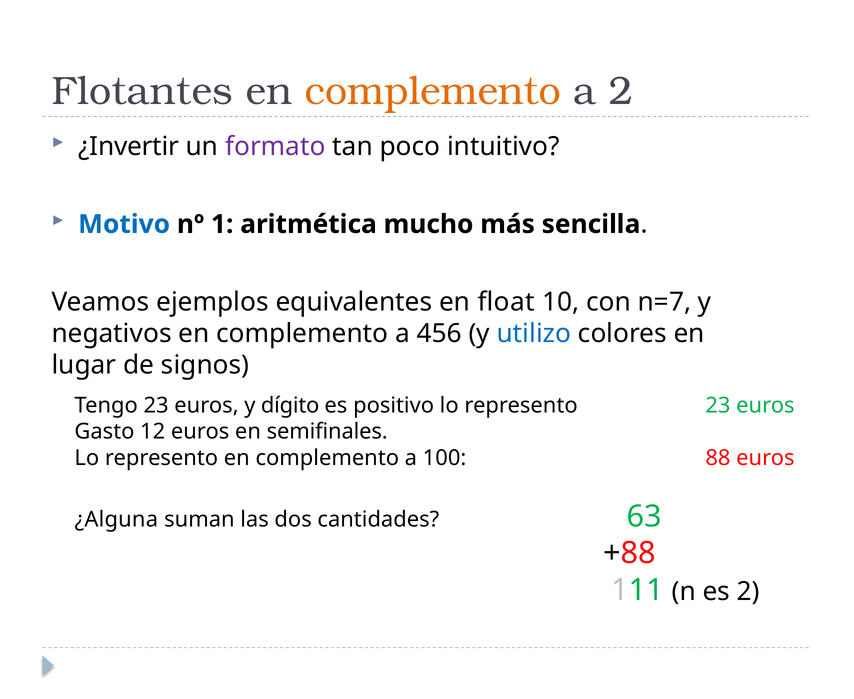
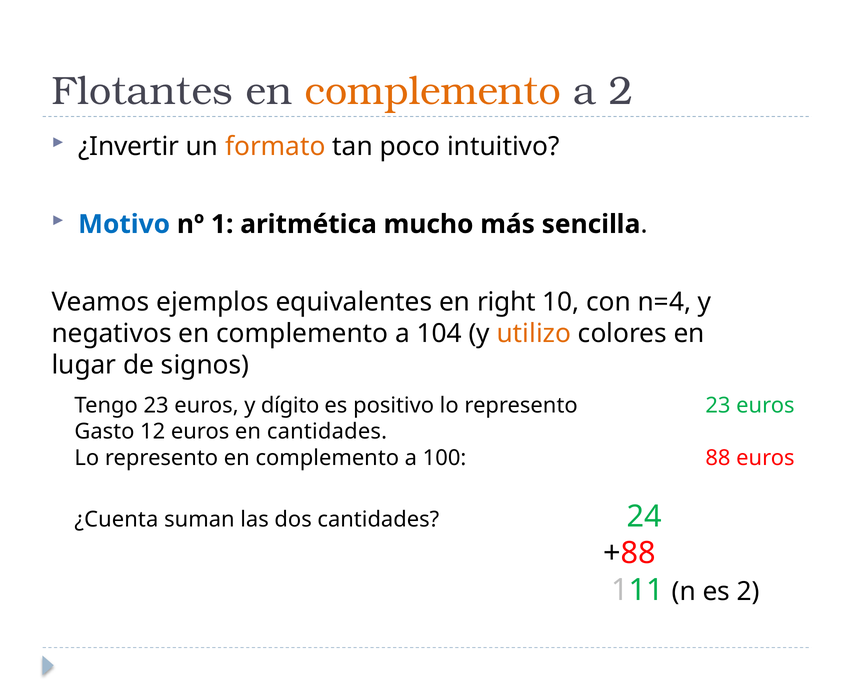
formato colour: purple -> orange
float: float -> right
n=7: n=7 -> n=4
456: 456 -> 104
utilizo colour: blue -> orange
en semifinales: semifinales -> cantidades
¿Alguna: ¿Alguna -> ¿Cuenta
63: 63 -> 24
